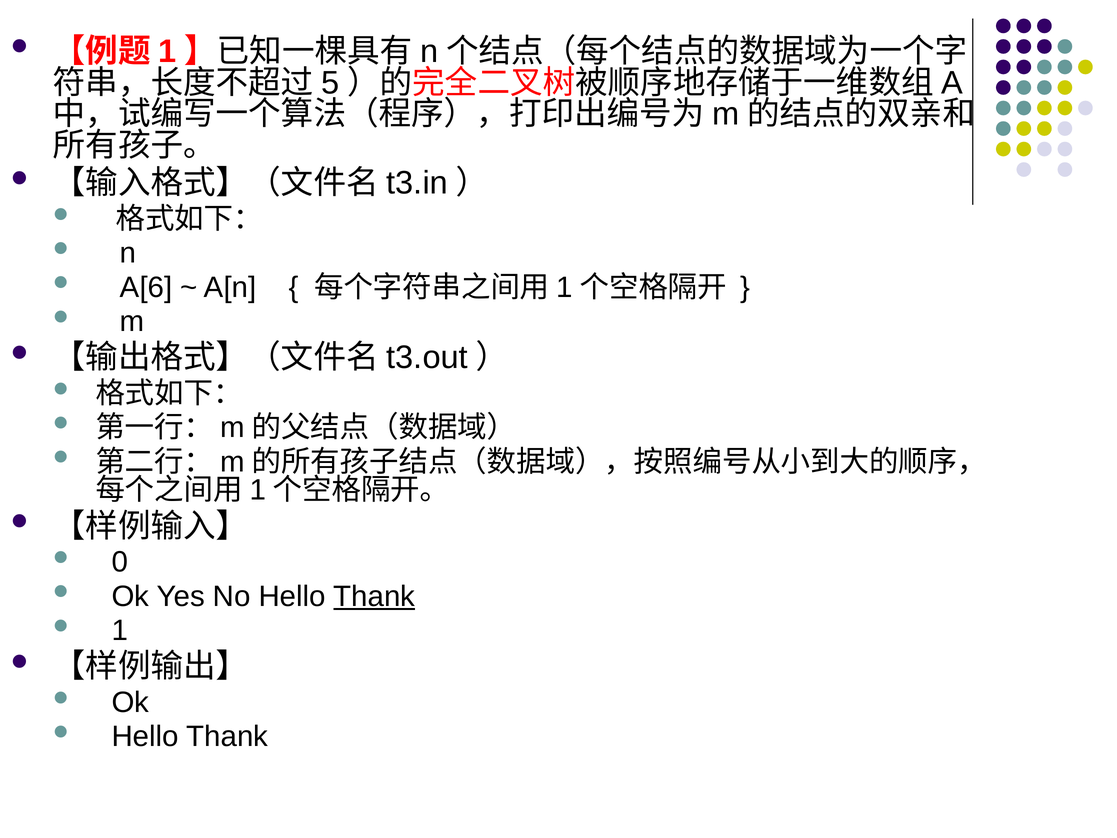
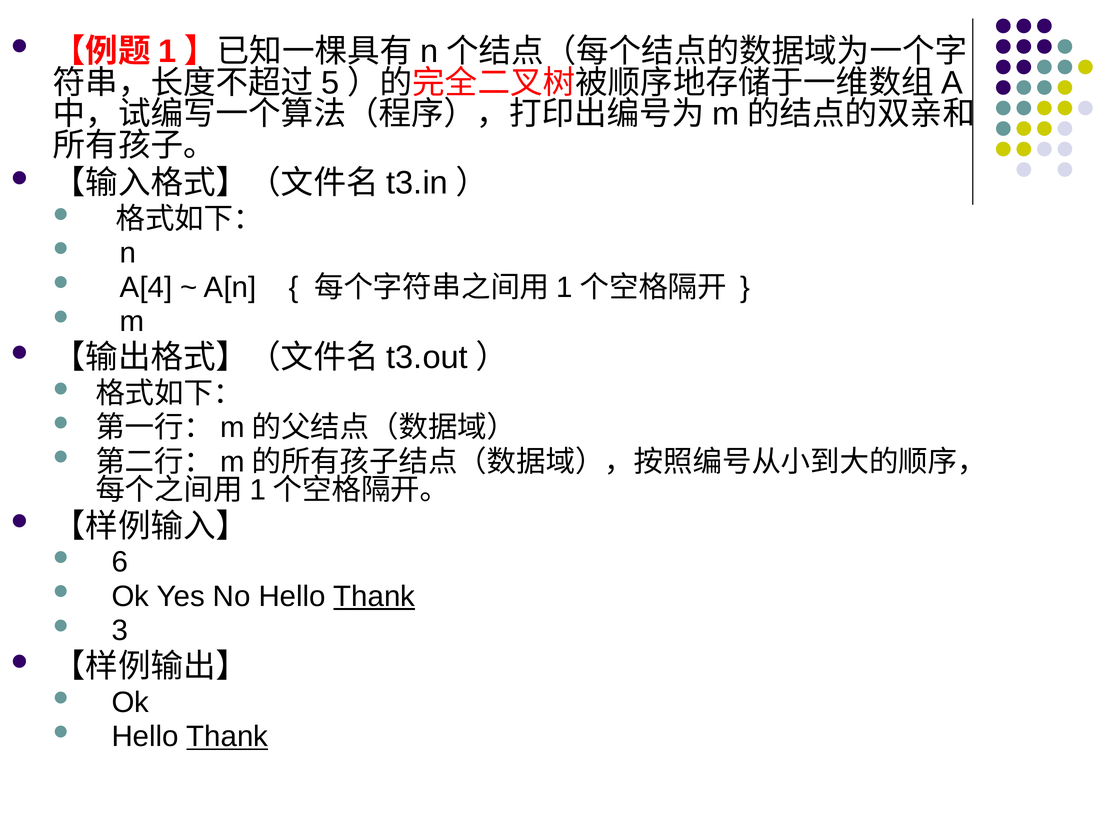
A[6: A[6 -> A[4
0: 0 -> 6
1: 1 -> 3
Thank at (227, 736) underline: none -> present
